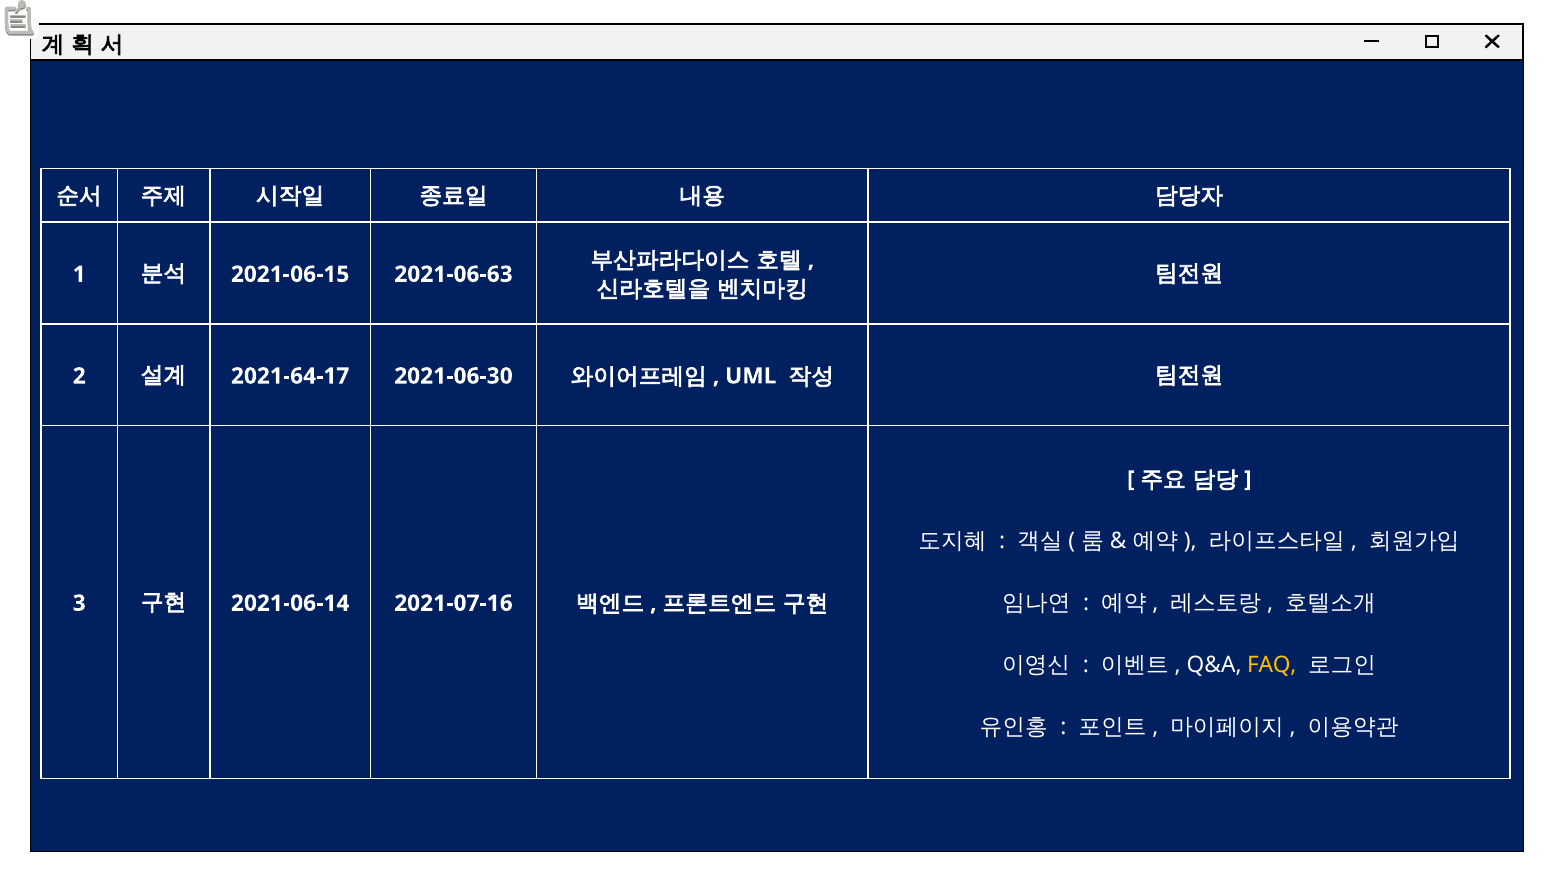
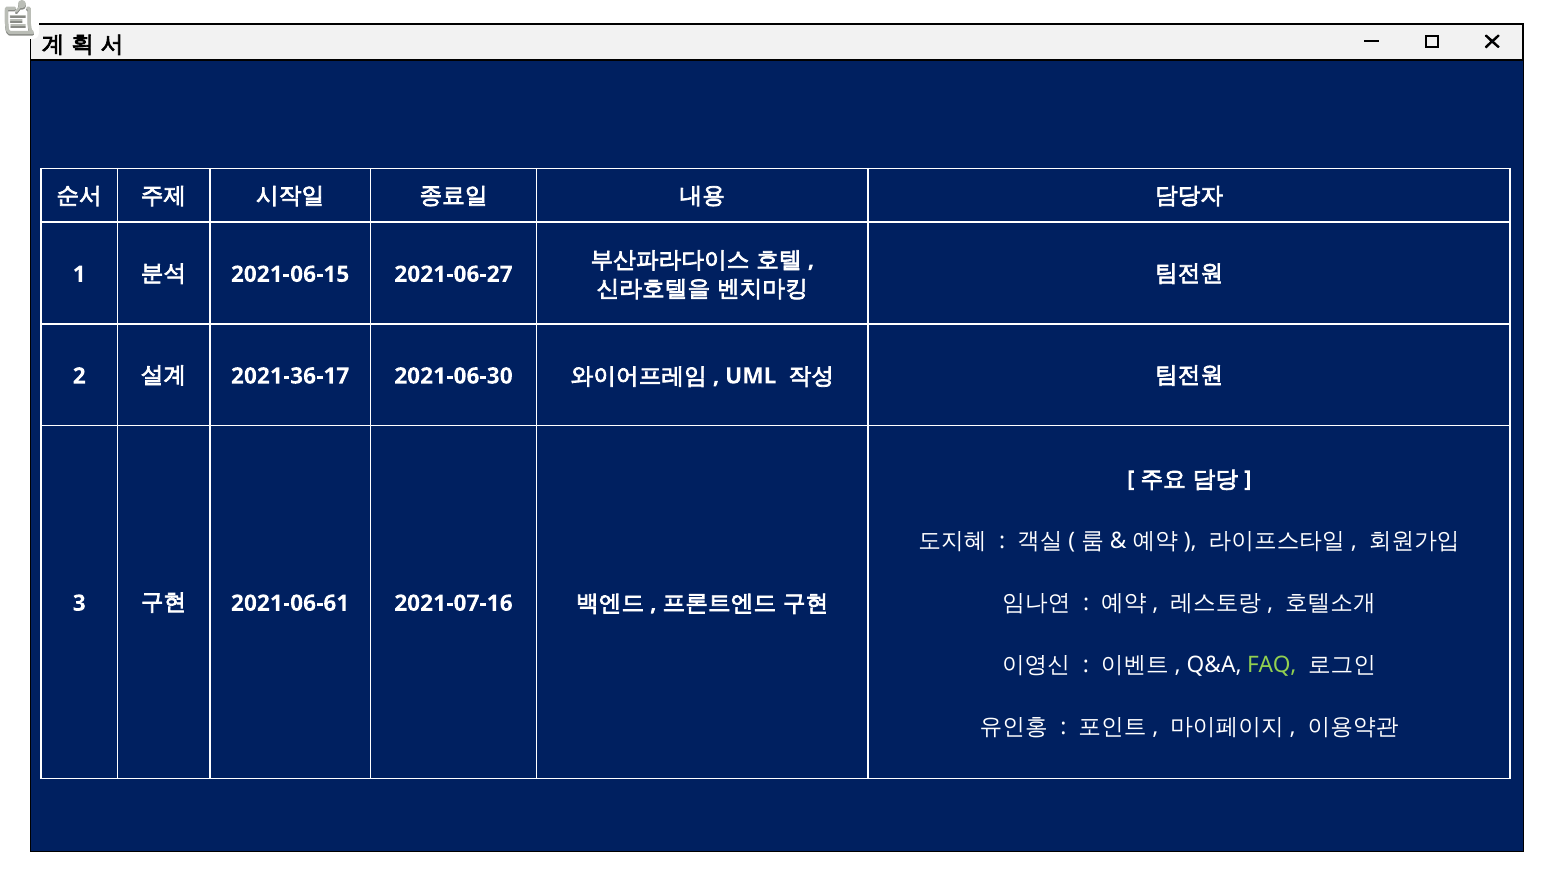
2021-06-63: 2021-06-63 -> 2021-06-27
2021-64-17: 2021-64-17 -> 2021-36-17
2021-06-14: 2021-06-14 -> 2021-06-61
FAQ colour: yellow -> light green
